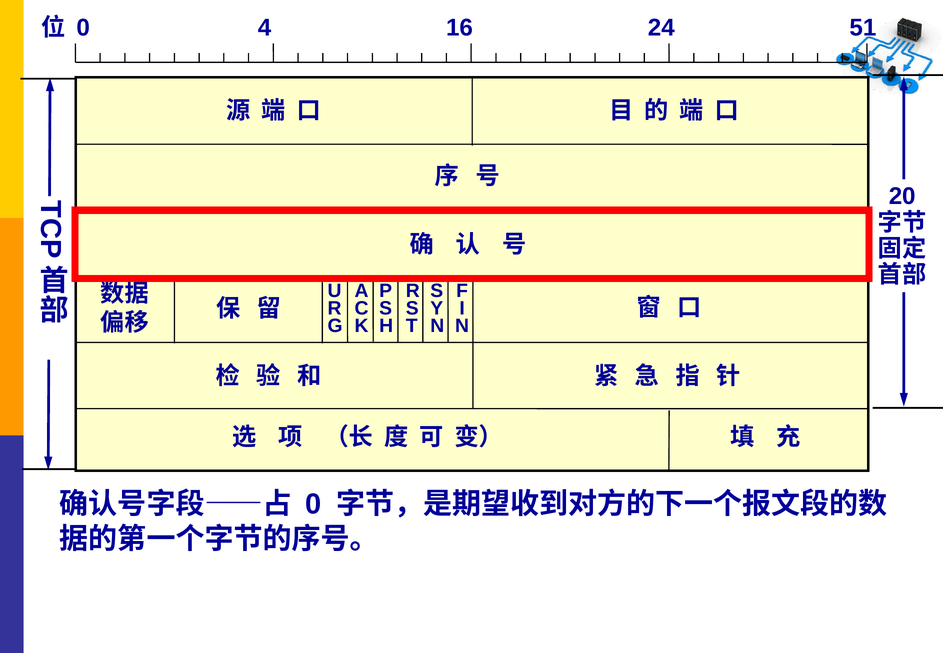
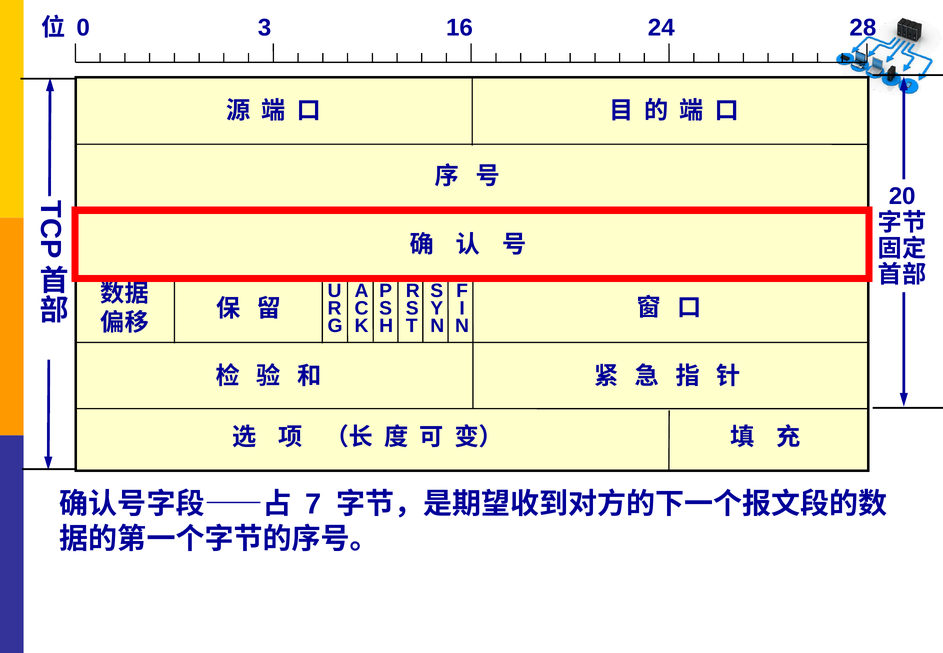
4: 4 -> 3
51: 51 -> 28
0 at (313, 504): 0 -> 7
